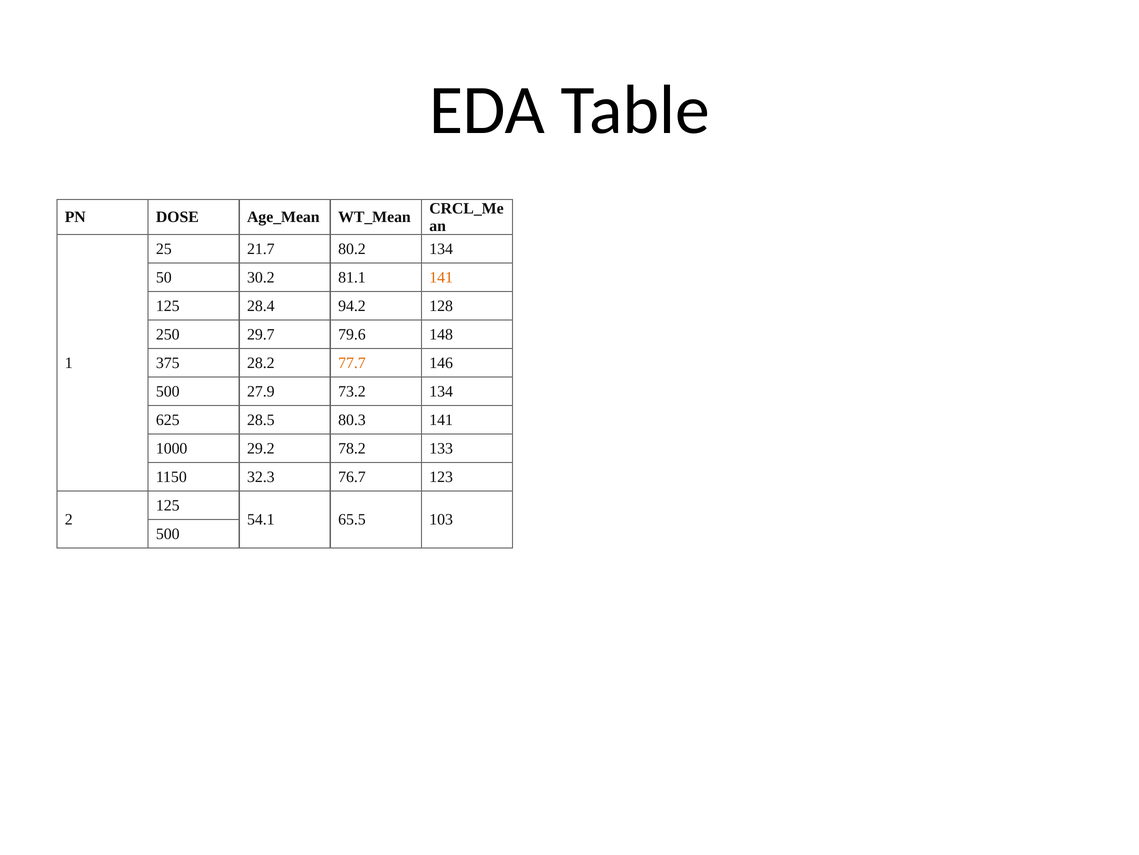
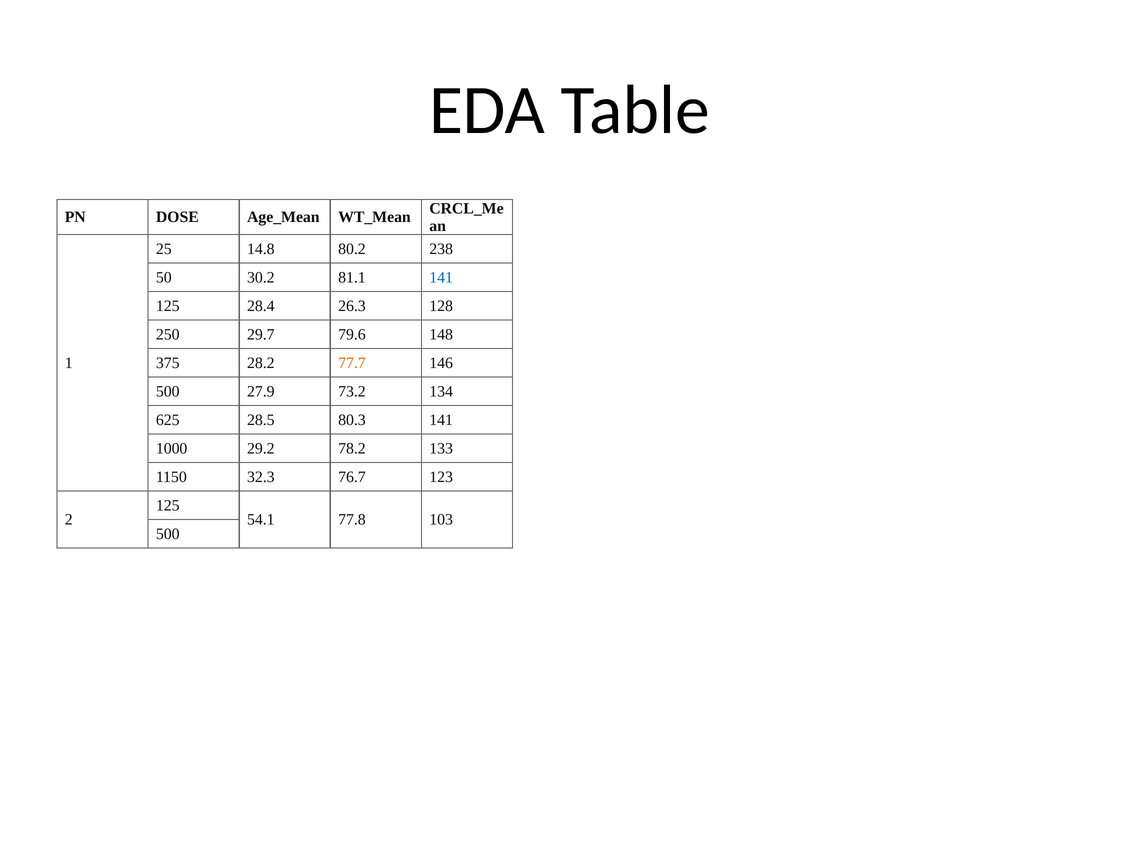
21.7: 21.7 -> 14.8
80.2 134: 134 -> 238
141 at (441, 277) colour: orange -> blue
94.2: 94.2 -> 26.3
65.5: 65.5 -> 77.8
